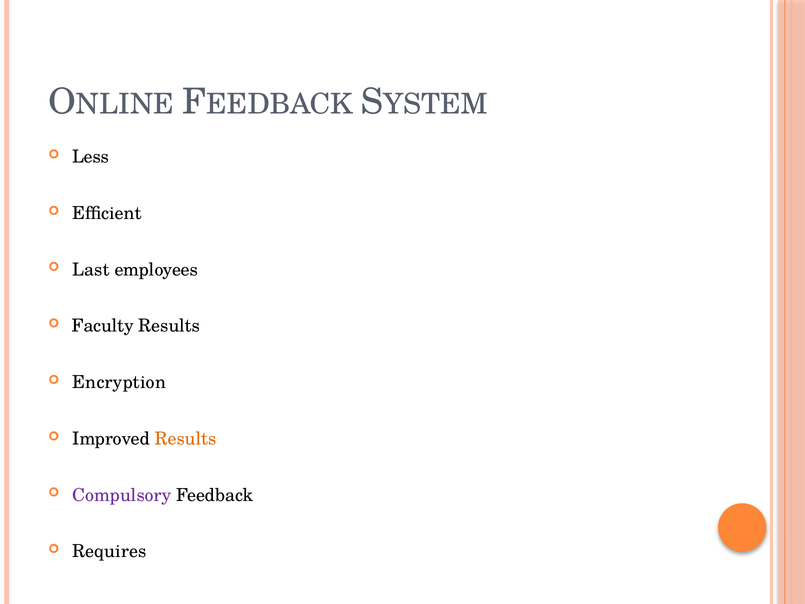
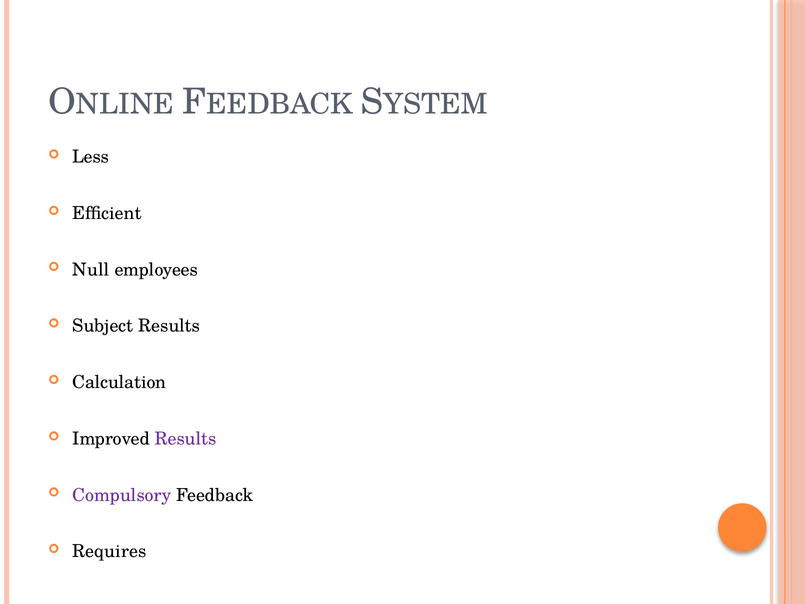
Last: Last -> Null
Faculty: Faculty -> Subject
Encryption: Encryption -> Calculation
Results at (186, 439) colour: orange -> purple
